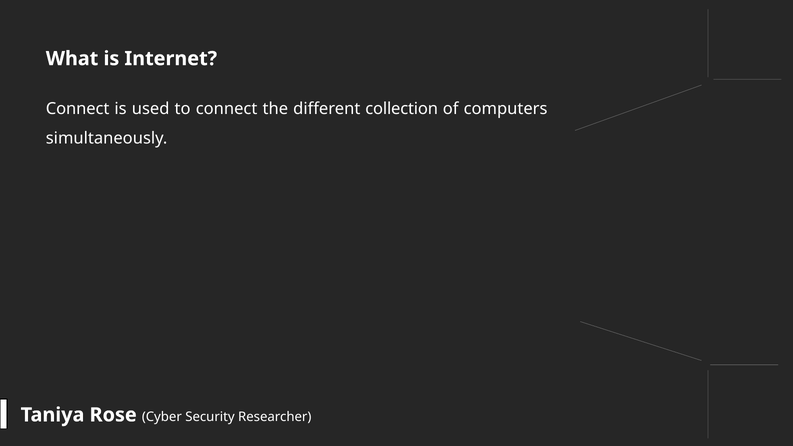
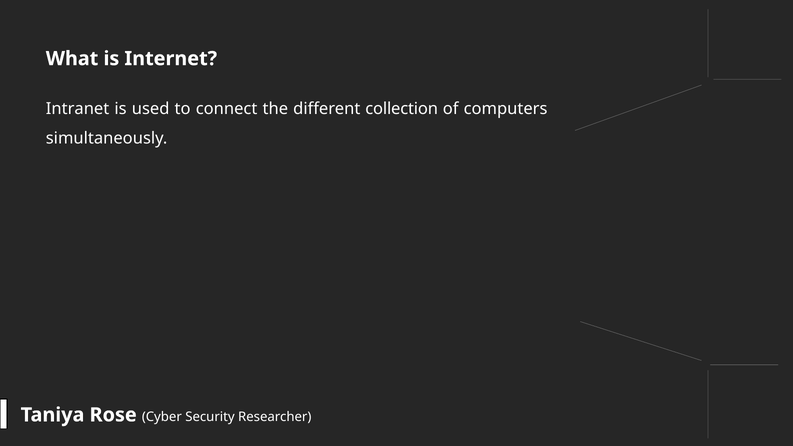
Connect at (78, 109): Connect -> Intranet
